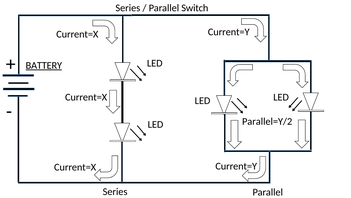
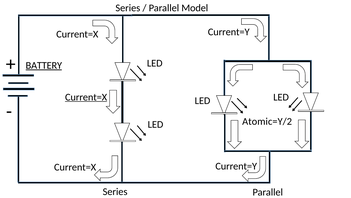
Switch: Switch -> Model
Current=X at (86, 97) underline: none -> present
Parallel=Y/2: Parallel=Y/2 -> Atomic=Y/2
